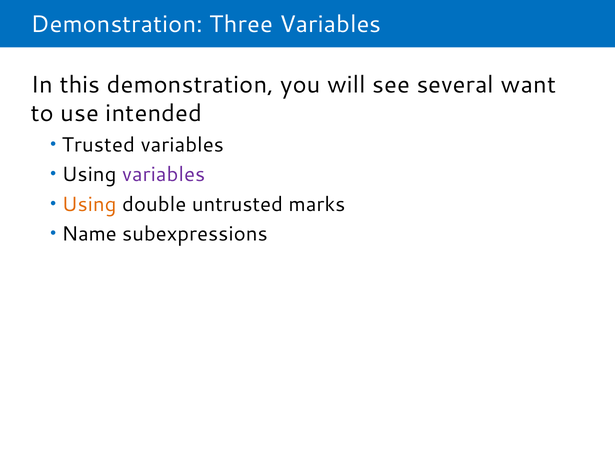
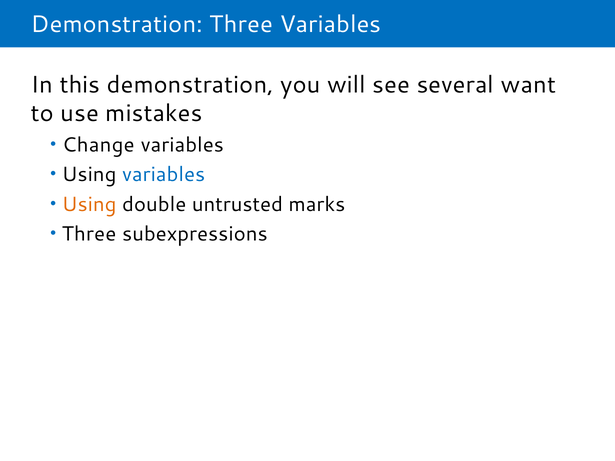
intended: intended -> mistakes
Trusted: Trusted -> Change
variables at (164, 175) colour: purple -> blue
Name at (89, 234): Name -> Three
